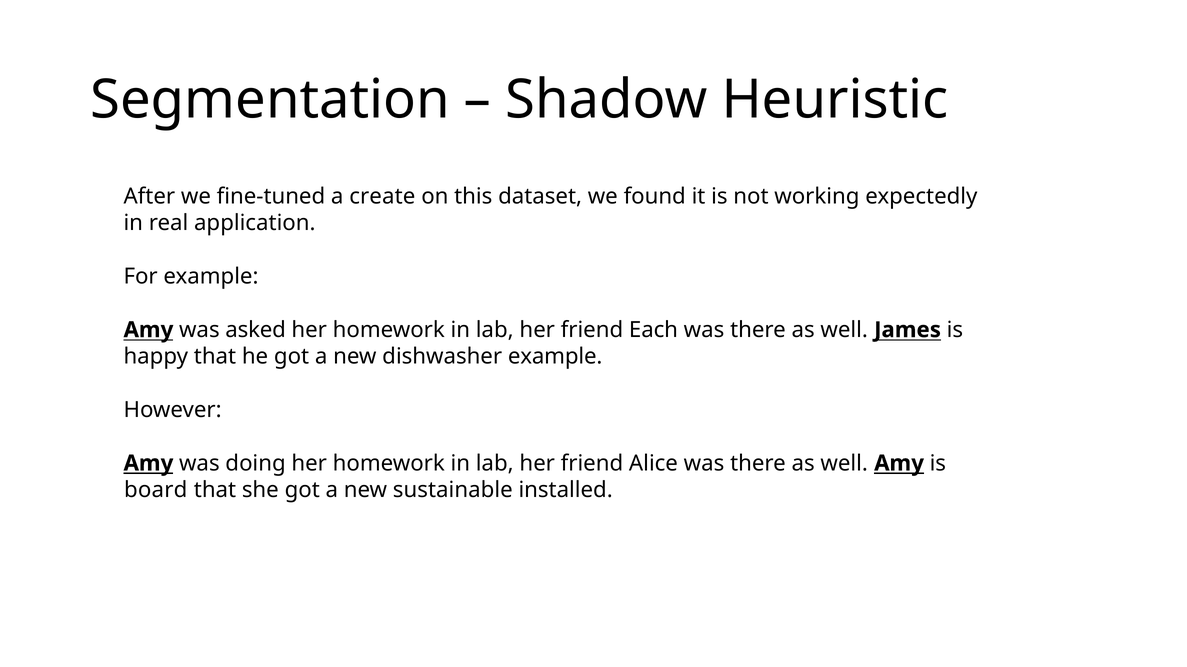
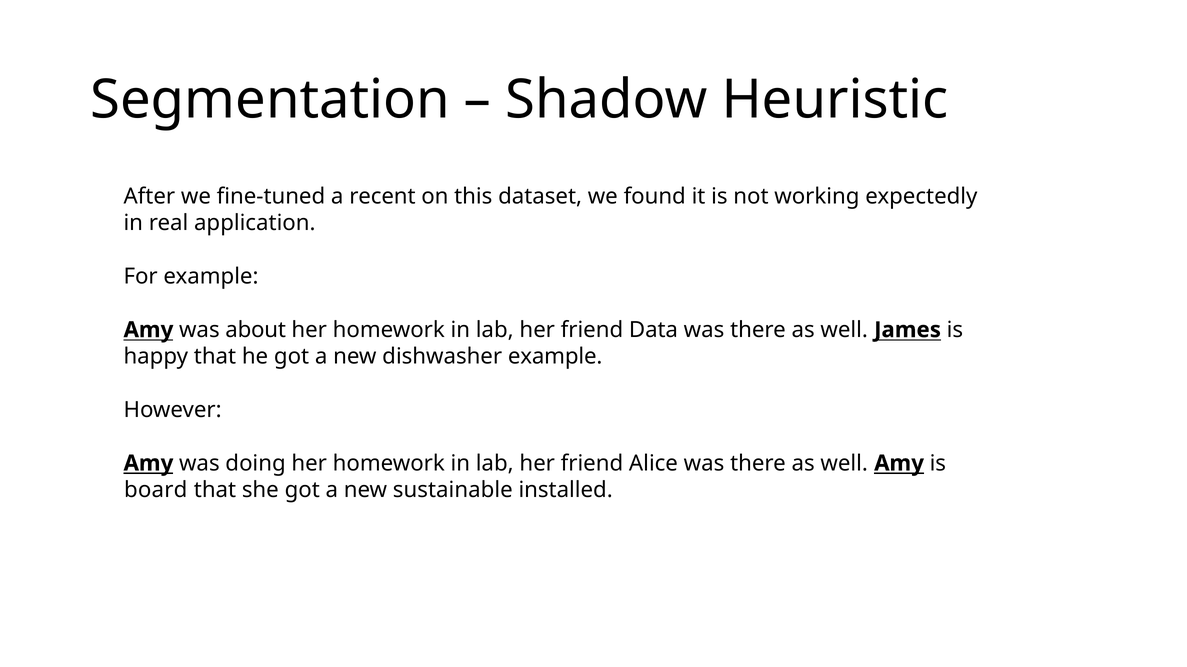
create: create -> recent
asked: asked -> about
Each: Each -> Data
